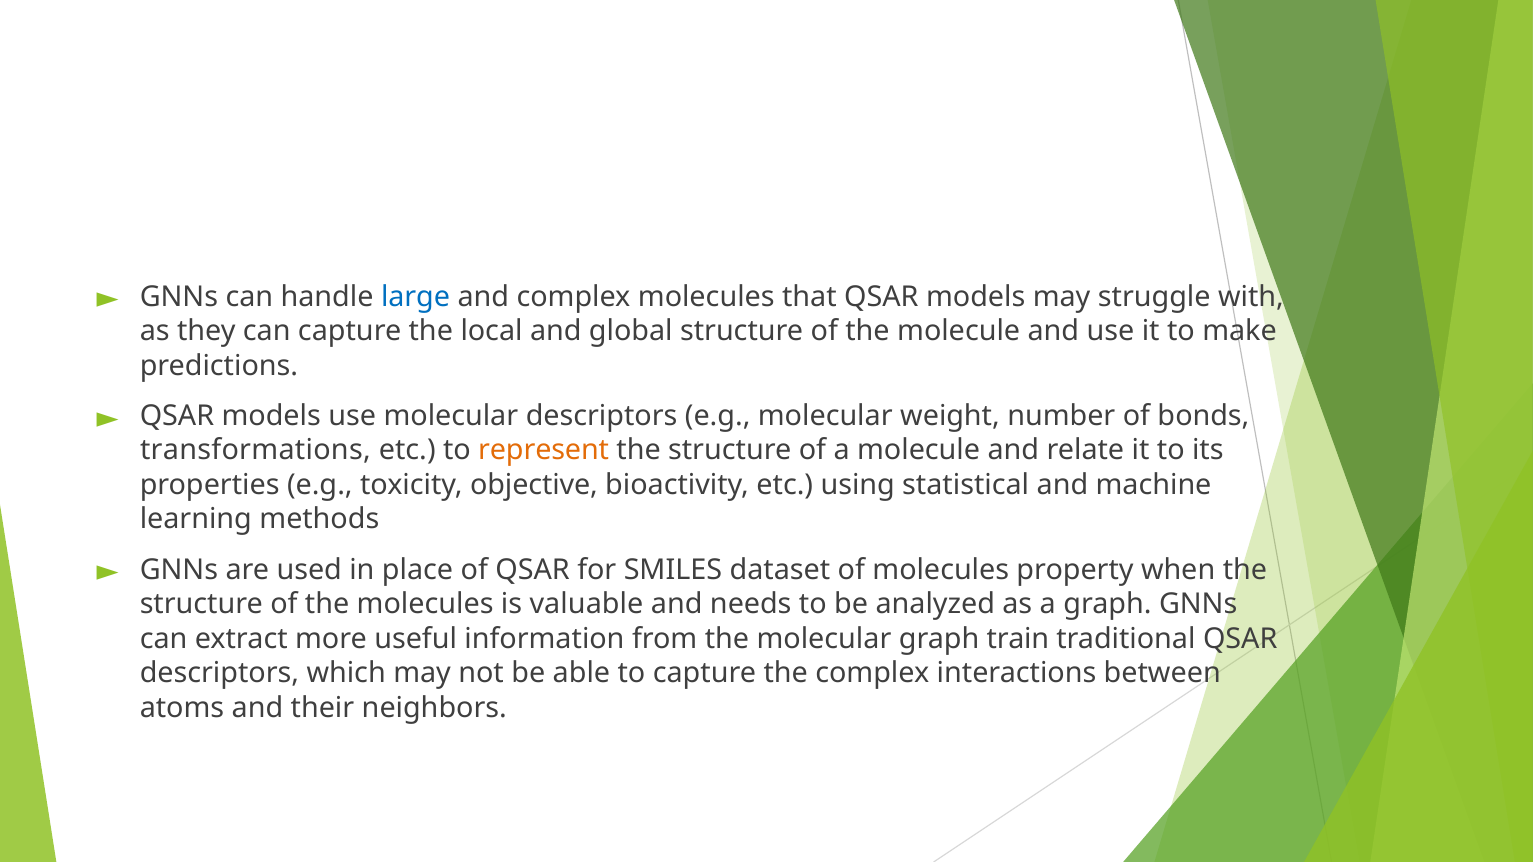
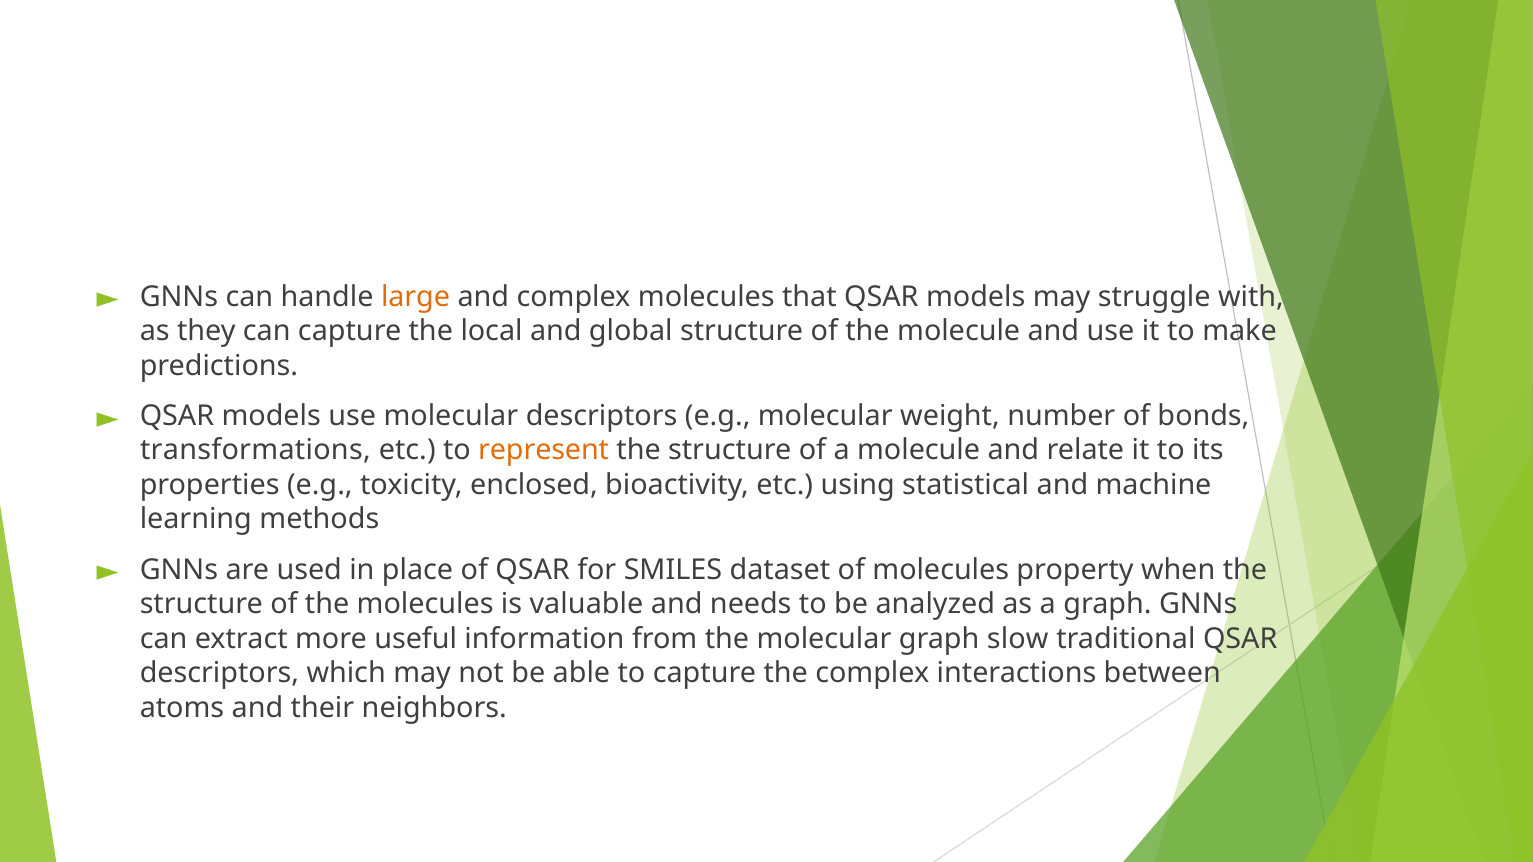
large colour: blue -> orange
objective: objective -> enclosed
train: train -> slow
